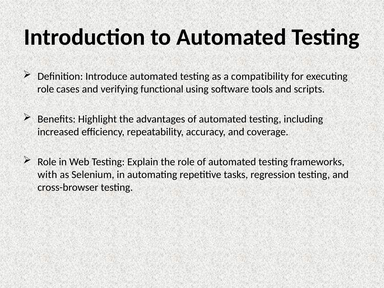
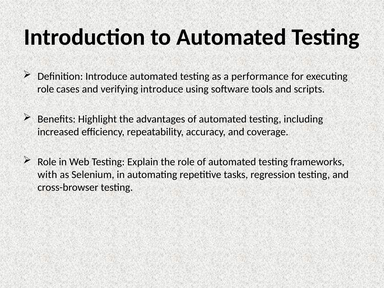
compatibility: compatibility -> performance
verifying functional: functional -> introduce
